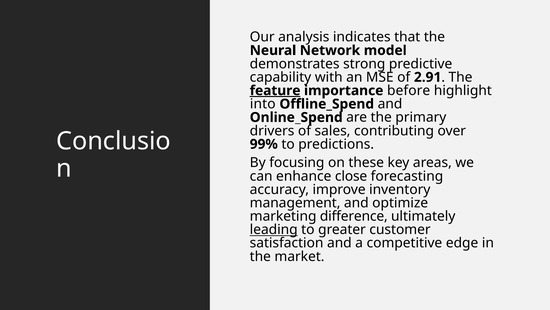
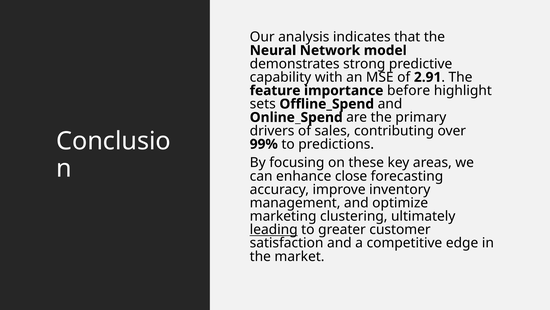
feature underline: present -> none
into: into -> sets
difference: difference -> clustering
